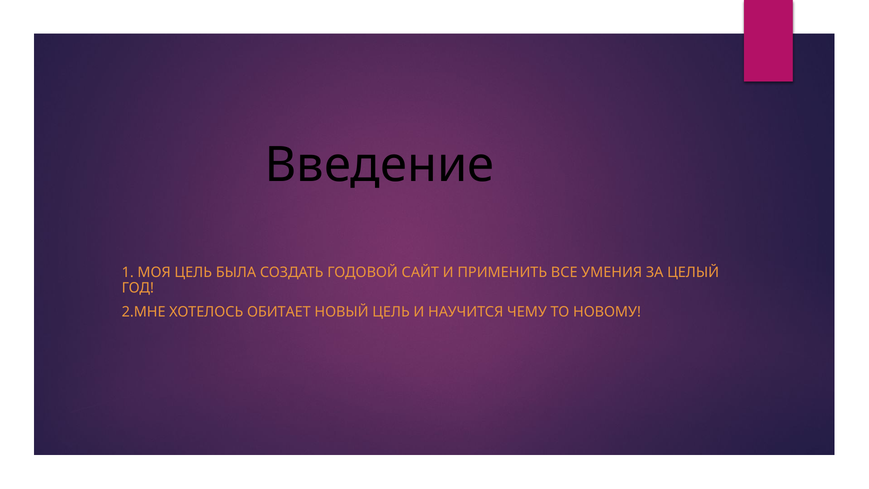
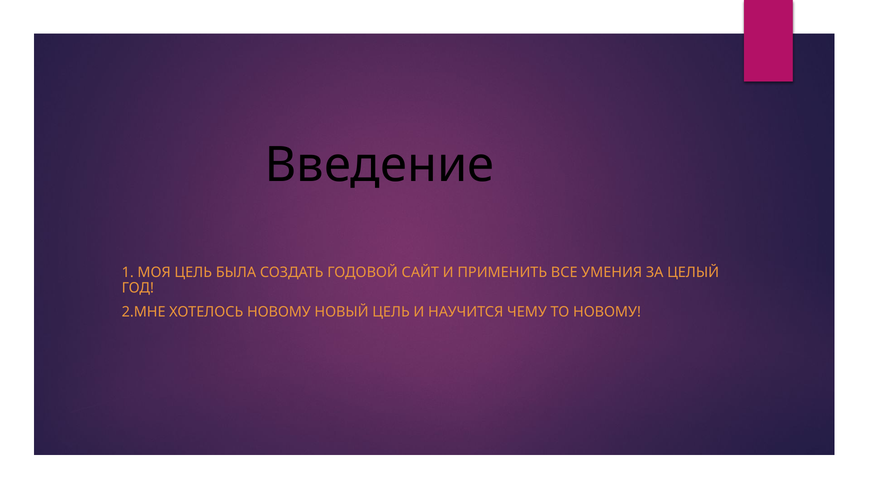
ХОТЕЛОСЬ ОБИТАЕТ: ОБИТАЕТ -> НОВОМУ
